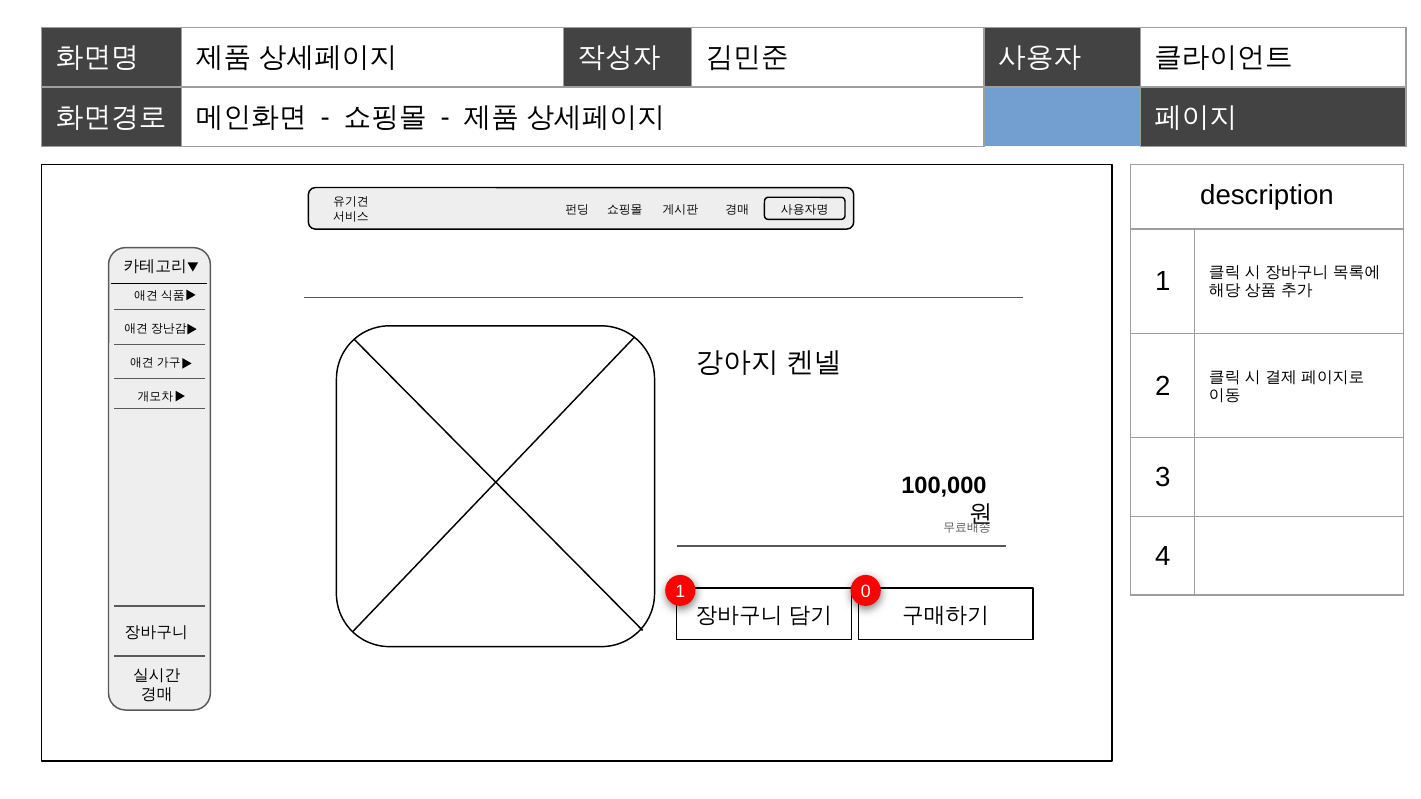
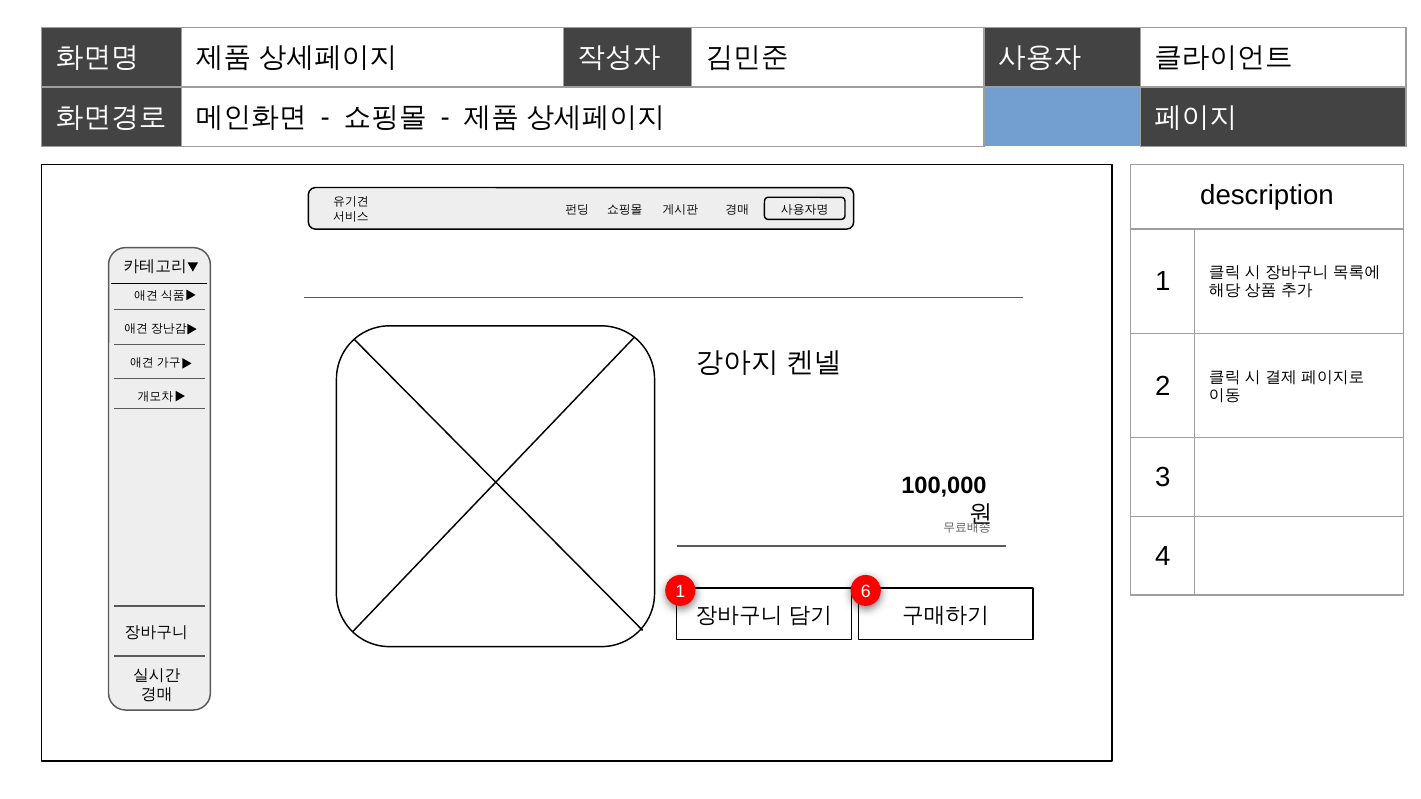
0: 0 -> 6
